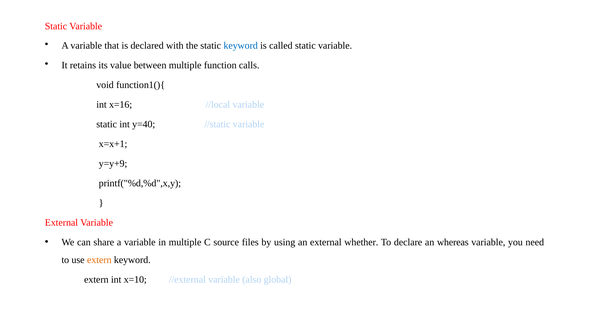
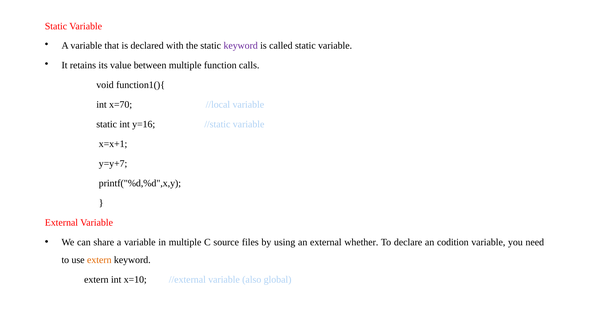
keyword at (241, 46) colour: blue -> purple
x=16: x=16 -> x=70
y=40: y=40 -> y=16
y=y+9: y=y+9 -> y=y+7
whereas: whereas -> codition
